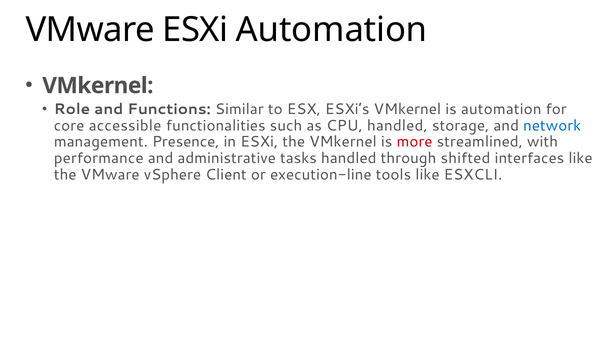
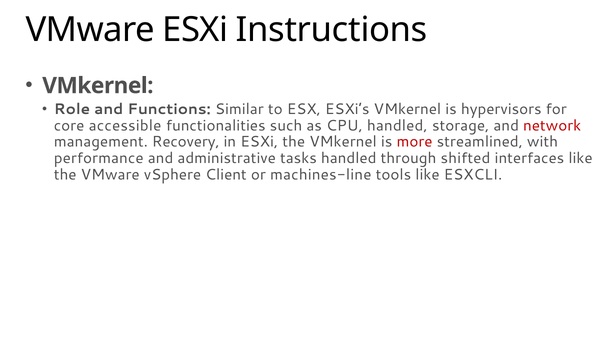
ESXi Automation: Automation -> Instructions
is automation: automation -> hypervisors
network colour: blue -> red
Presence: Presence -> Recovery
execution-line: execution-line -> machines-line
